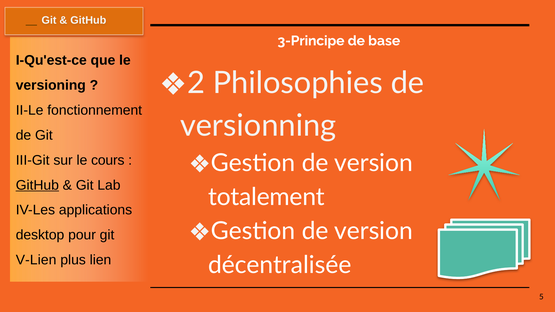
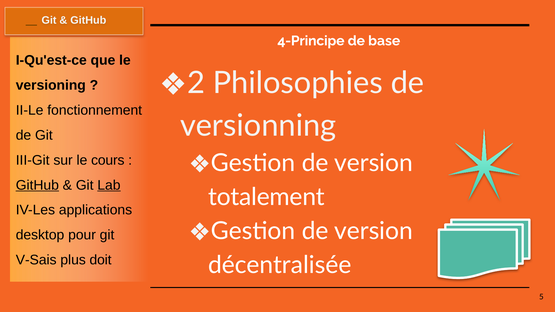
3-Principe: 3-Principe -> 4-Principe
Lab underline: none -> present
V-Lien: V-Lien -> V-Sais
lien: lien -> doit
